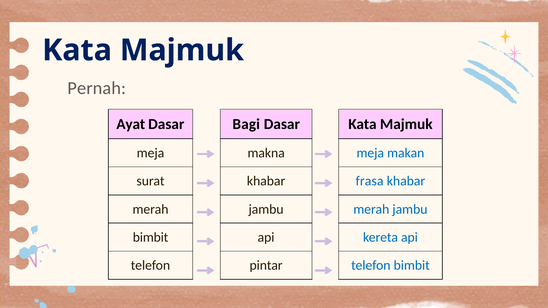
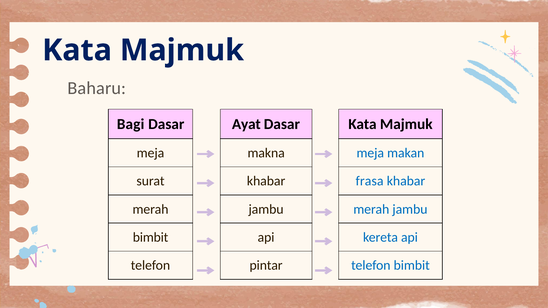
Pernah: Pernah -> Baharu
Ayat: Ayat -> Bagi
Bagi: Bagi -> Ayat
